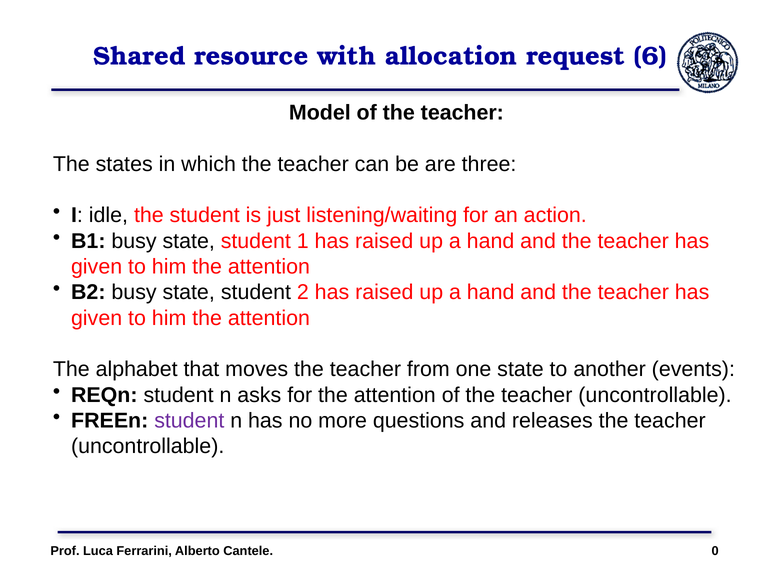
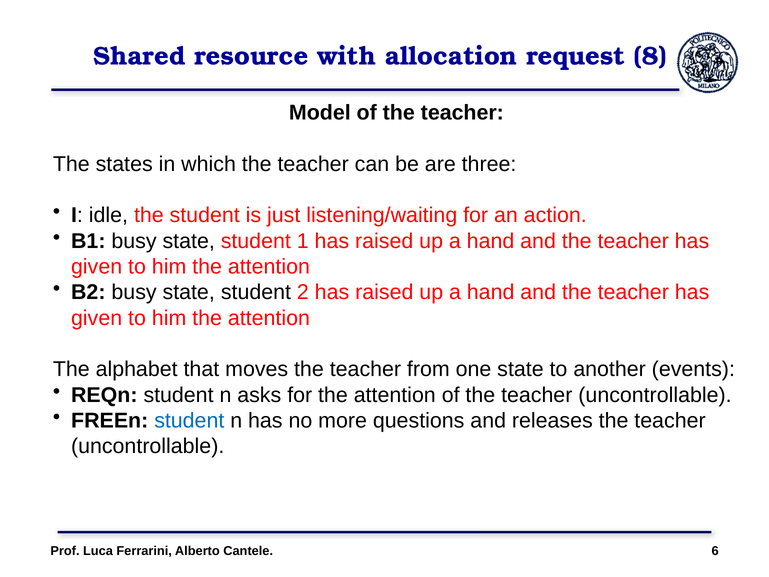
6: 6 -> 8
student at (189, 420) colour: purple -> blue
0: 0 -> 6
